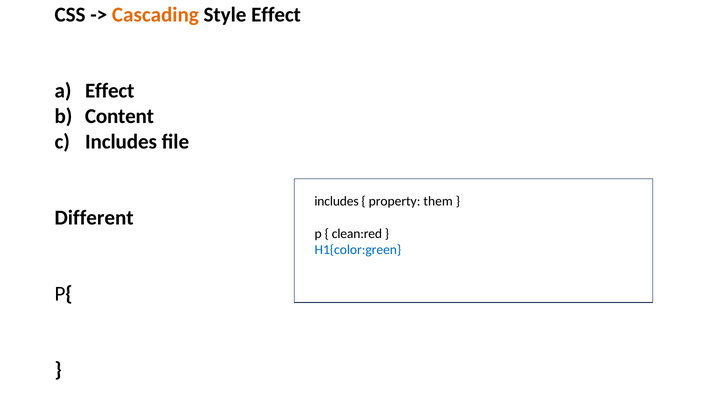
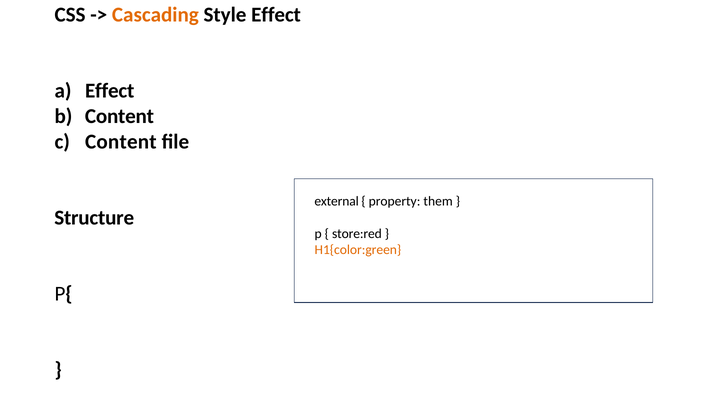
Includes at (121, 141): Includes -> Content
includes at (337, 201): includes -> external
Different: Different -> Structure
clean:red: clean:red -> store:red
H1{color:green colour: blue -> orange
